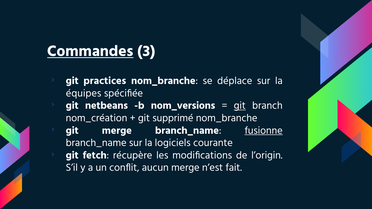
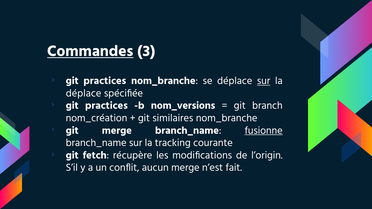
sur at (264, 81) underline: none -> present
équipes at (84, 93): équipes -> déplace
netbeans at (106, 106): netbeans -> practices
git at (240, 106) underline: present -> none
supprimé: supprimé -> similaires
logiciels: logiciels -> tracking
